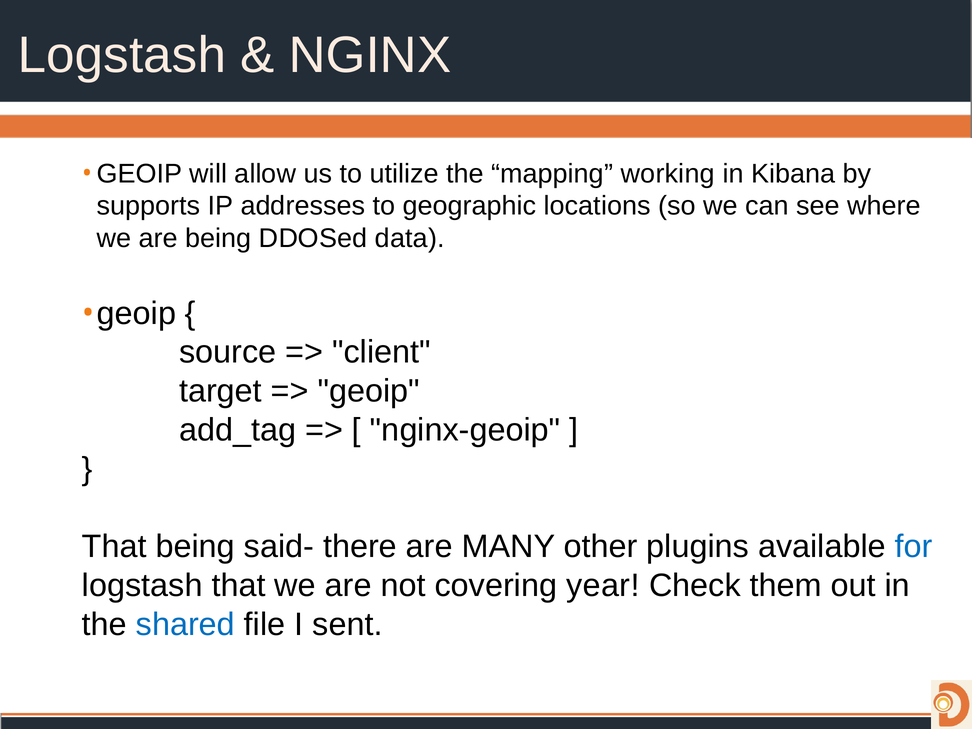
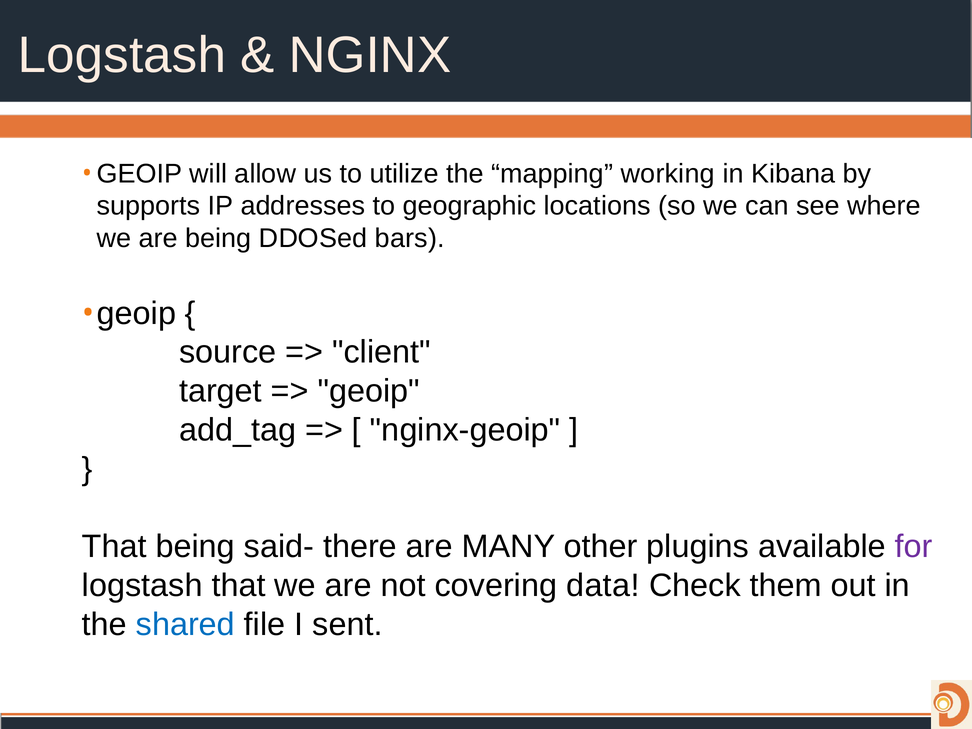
data: data -> bars
for colour: blue -> purple
year: year -> data
